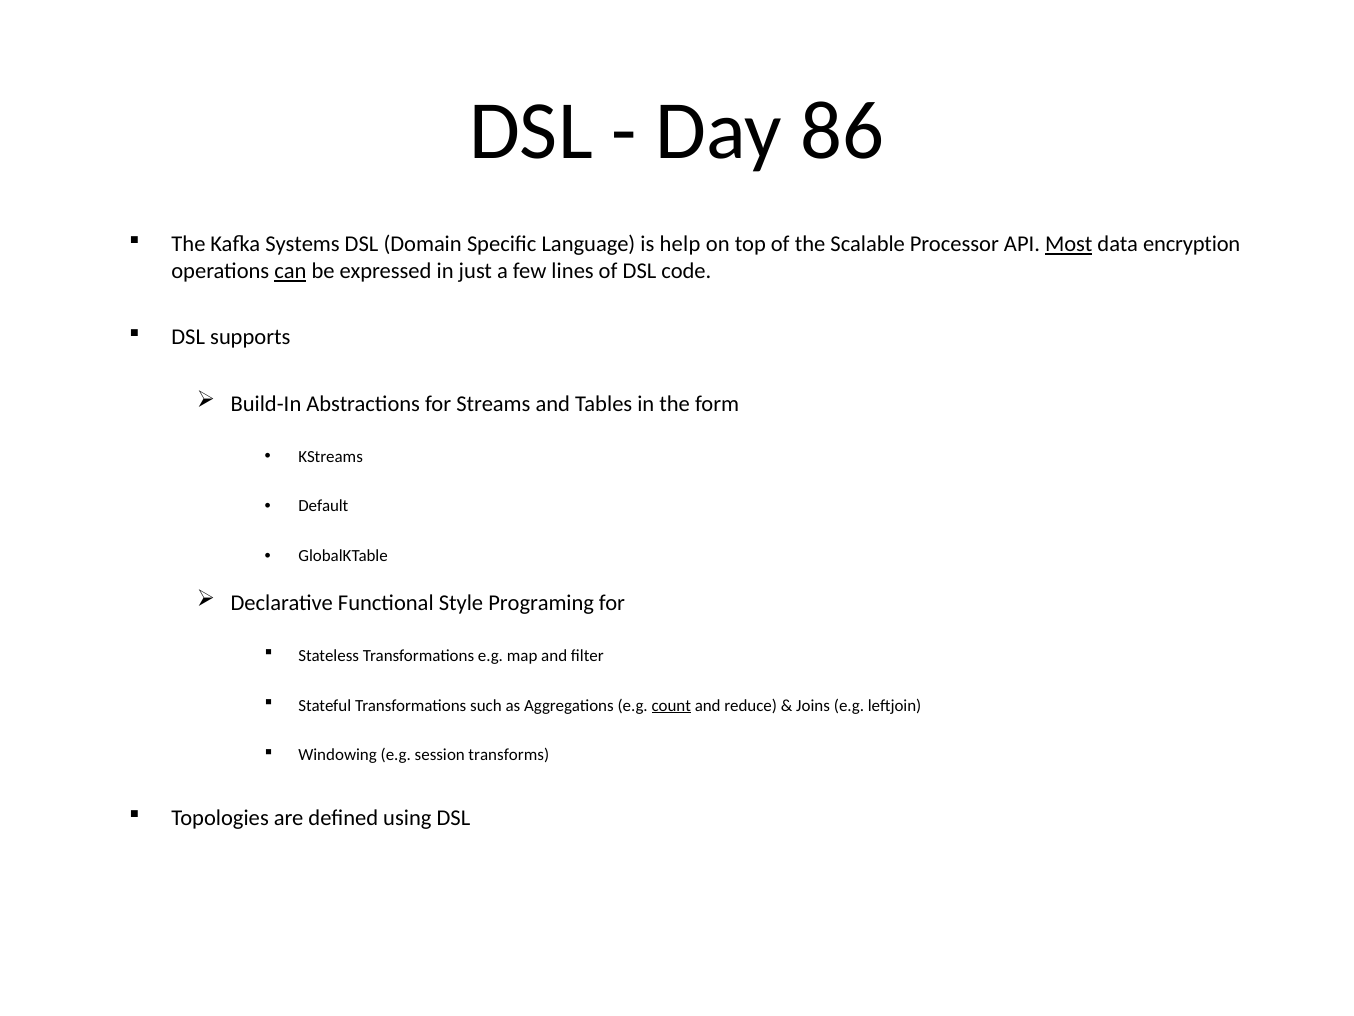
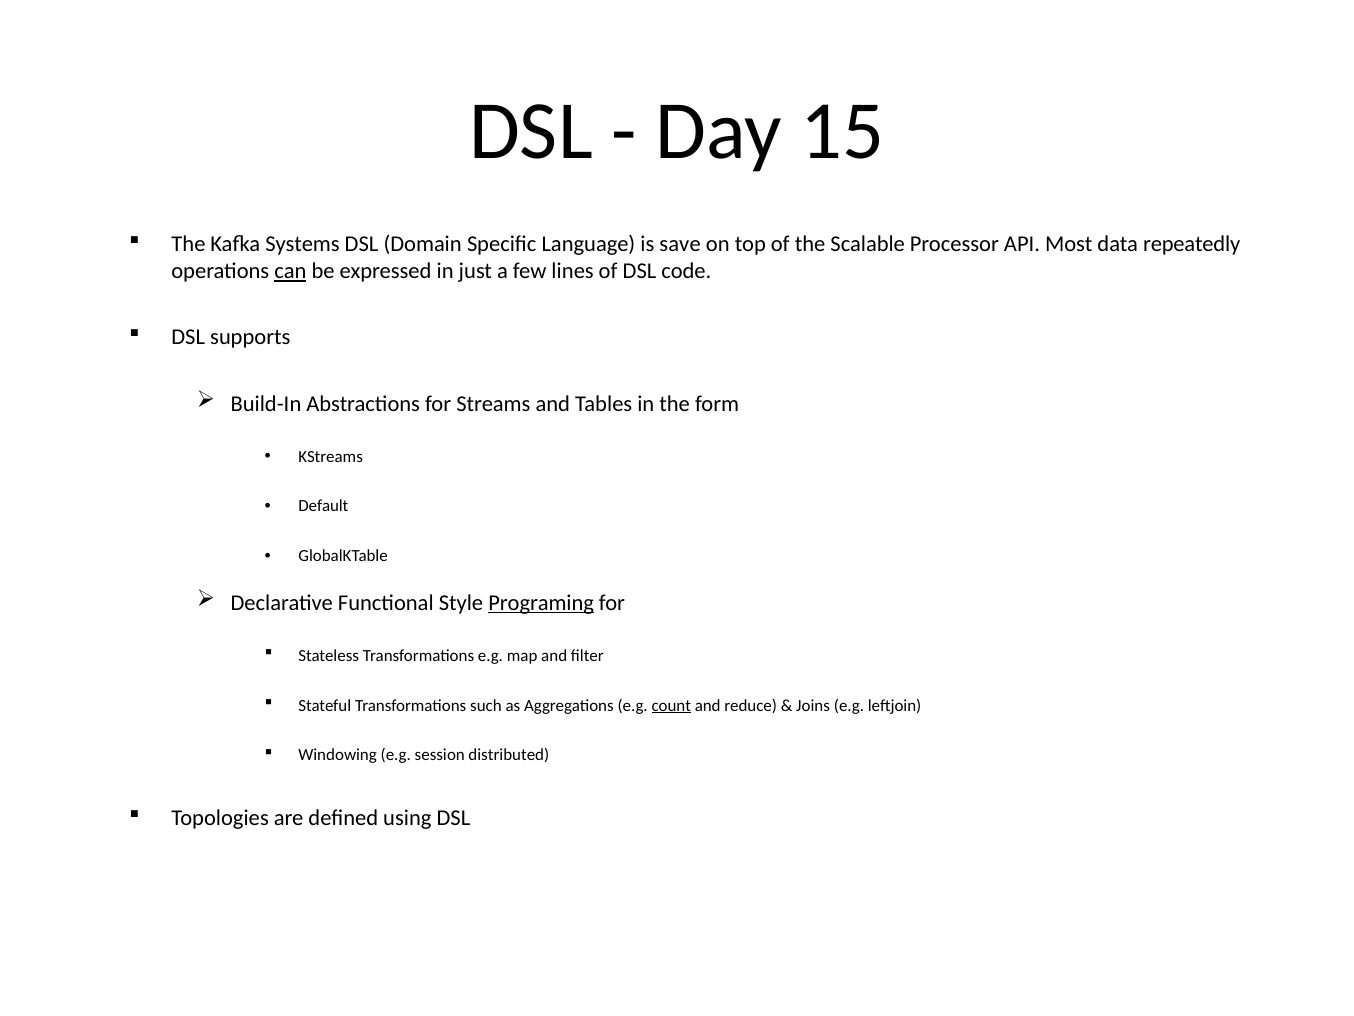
86: 86 -> 15
help: help -> save
Most underline: present -> none
encryption: encryption -> repeatedly
Programing underline: none -> present
transforms: transforms -> distributed
